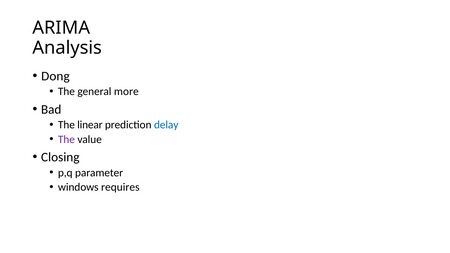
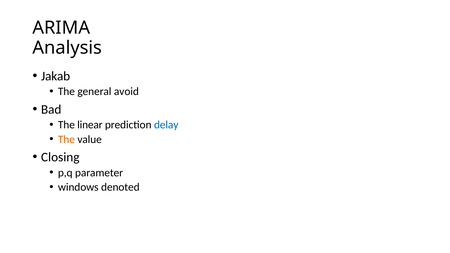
Dong: Dong -> Jakab
more: more -> avoid
The at (66, 139) colour: purple -> orange
requires: requires -> denoted
